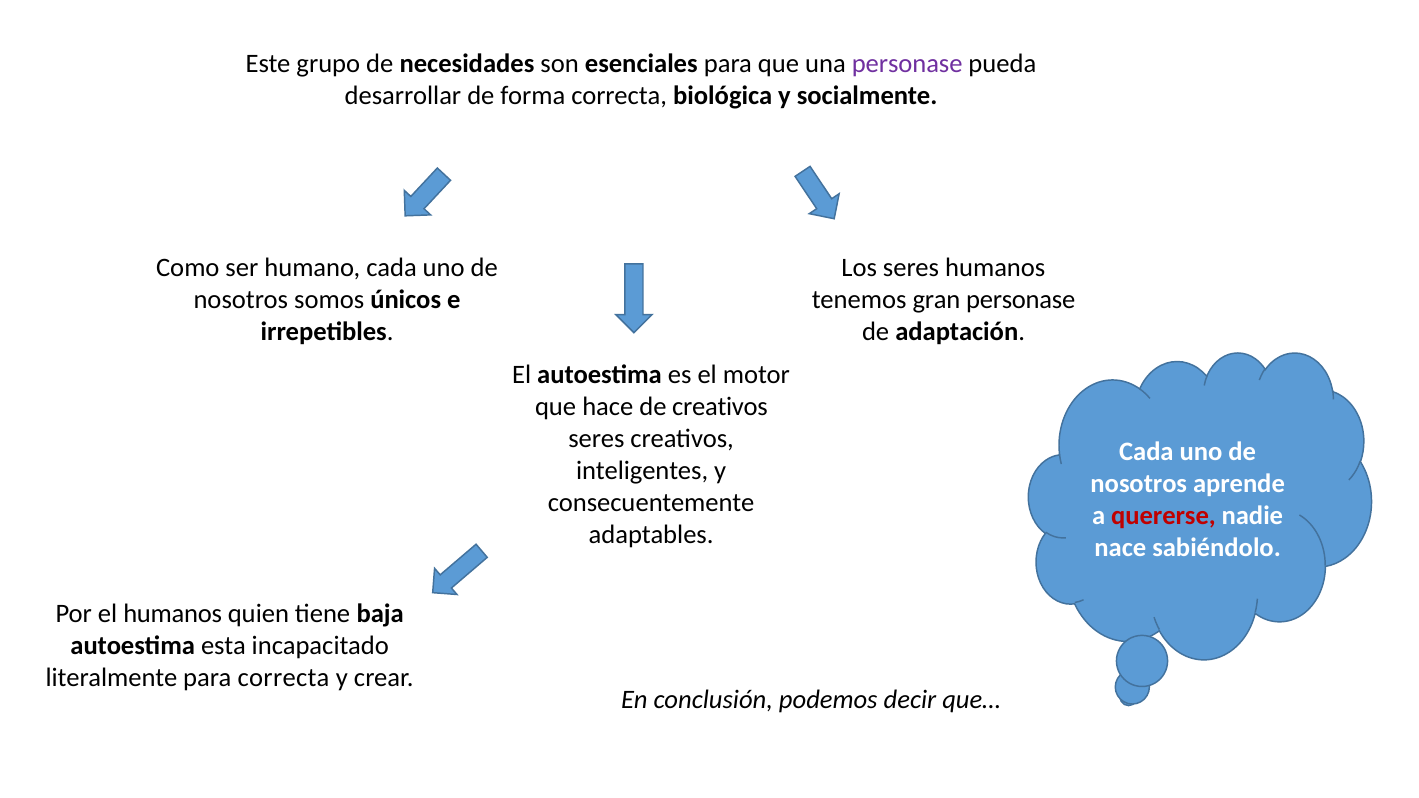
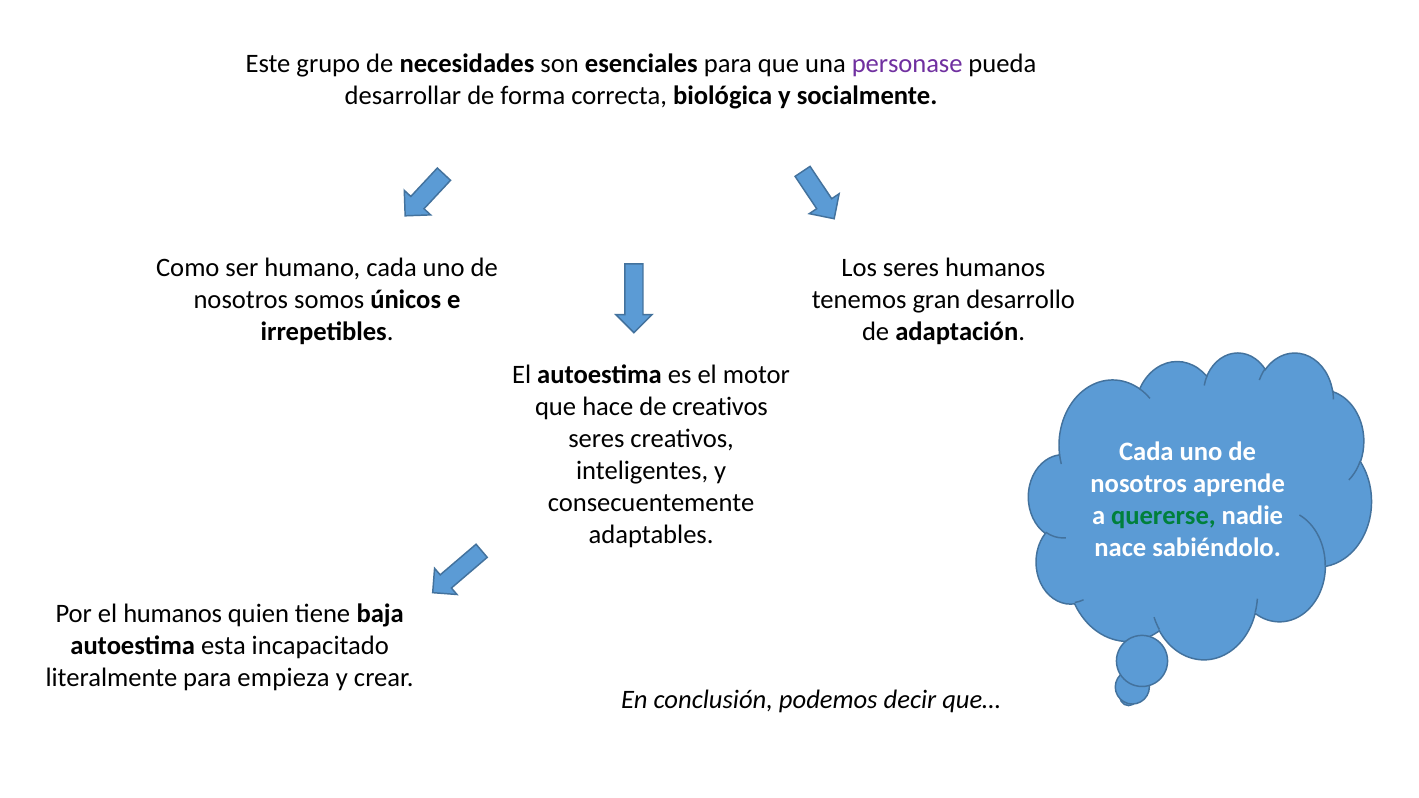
gran personase: personase -> desarrollo
quererse colour: red -> green
para correcta: correcta -> empieza
